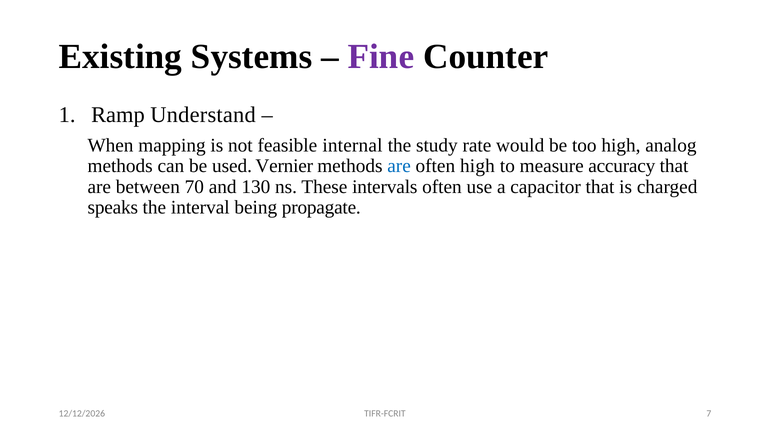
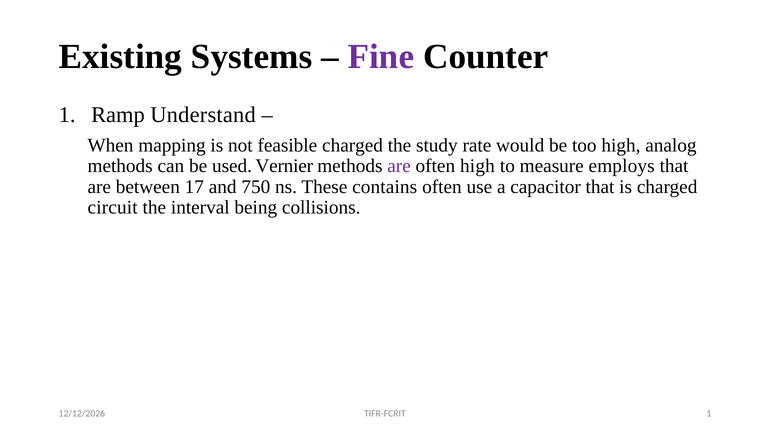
feasible internal: internal -> charged
are at (399, 166) colour: blue -> purple
accuracy: accuracy -> employs
70: 70 -> 17
130: 130 -> 750
intervals: intervals -> contains
speaks: speaks -> circuit
propagate: propagate -> collisions
TIFR-FCRIT 7: 7 -> 1
